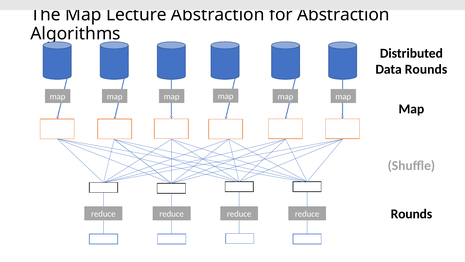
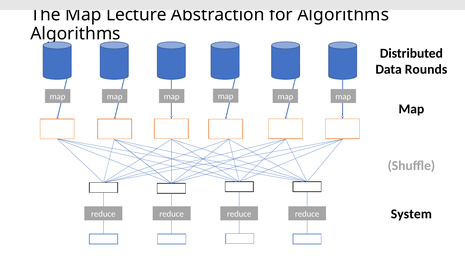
for Abstraction: Abstraction -> Algorithms
Rounds at (411, 214): Rounds -> System
